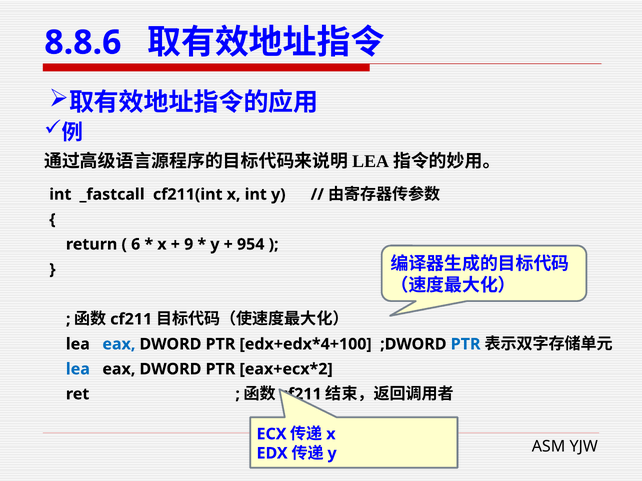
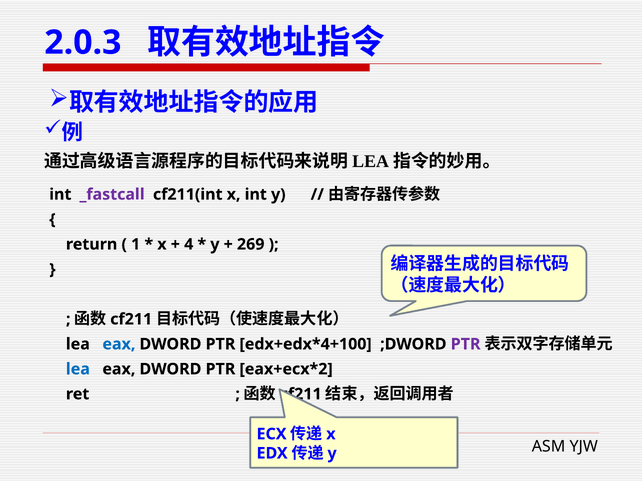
8.8.6: 8.8.6 -> 2.0.3
_fastcall colour: black -> purple
6: 6 -> 1
9: 9 -> 4
954: 954 -> 269
PTR at (466, 344) colour: blue -> purple
